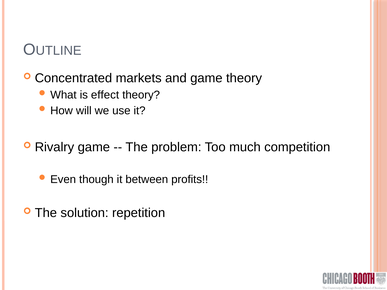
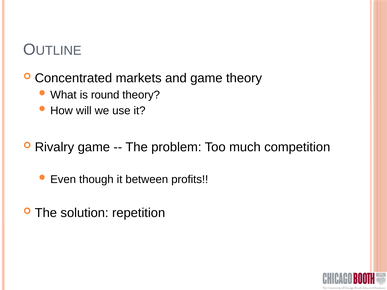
effect: effect -> round
